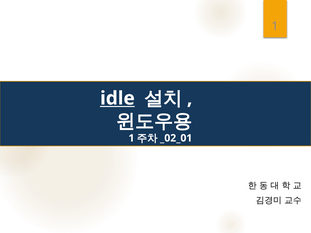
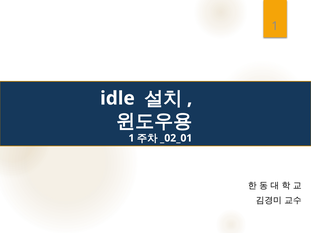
idle underline: present -> none
